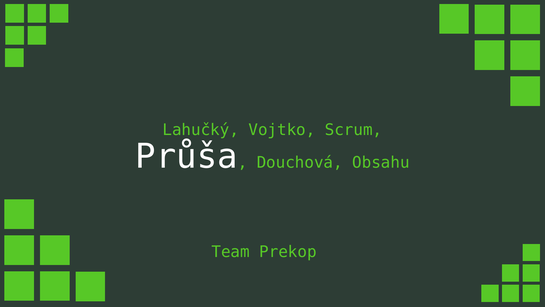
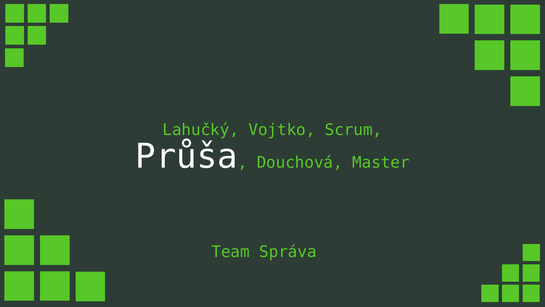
Obsahu: Obsahu -> Master
Prekop: Prekop -> Správa
